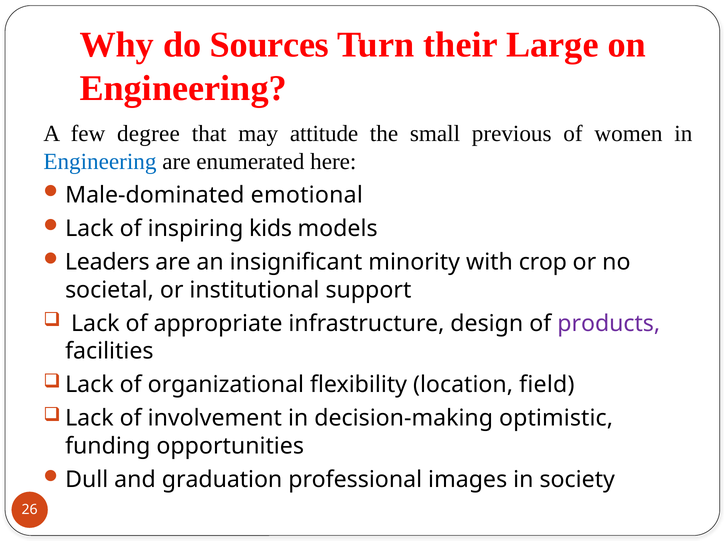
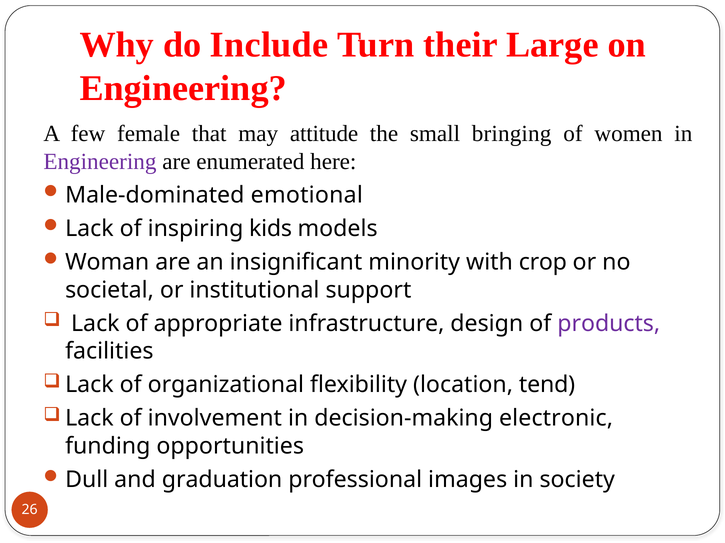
Sources: Sources -> Include
degree: degree -> female
previous: previous -> bringing
Engineering at (100, 162) colour: blue -> purple
Leaders: Leaders -> Woman
field: field -> tend
optimistic: optimistic -> electronic
